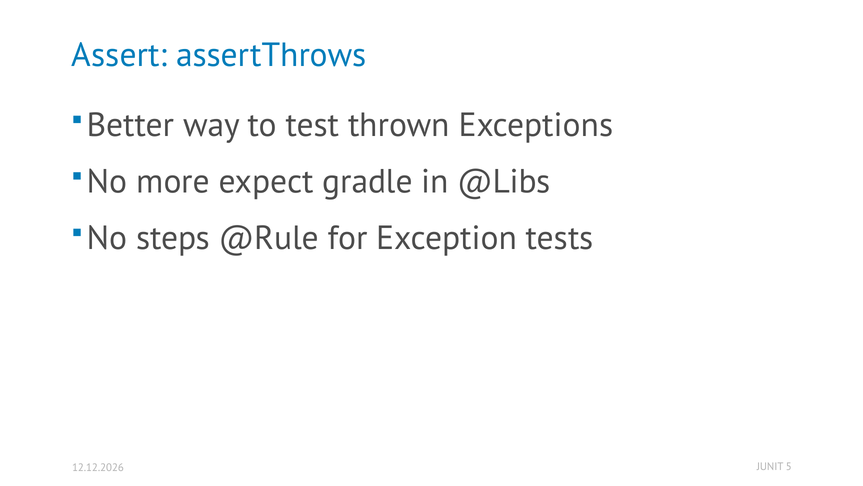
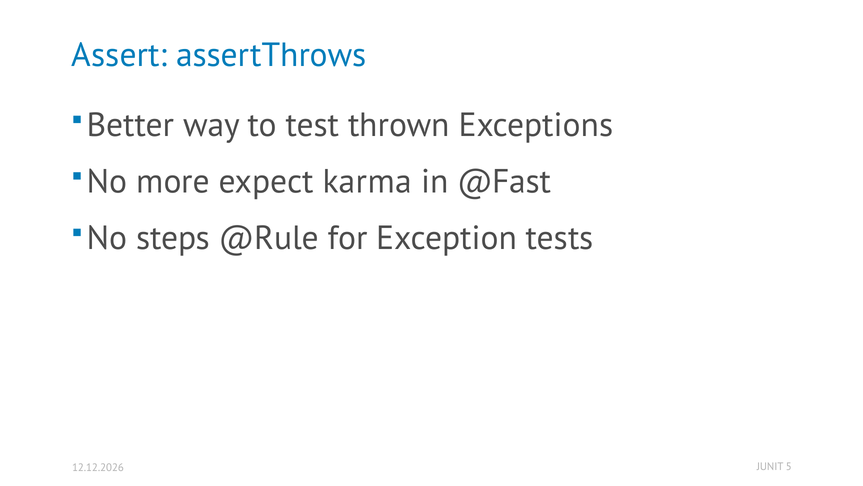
gradle: gradle -> karma
@Libs: @Libs -> @Fast
